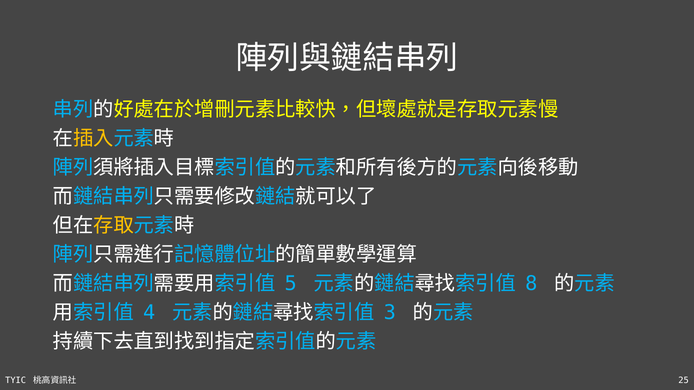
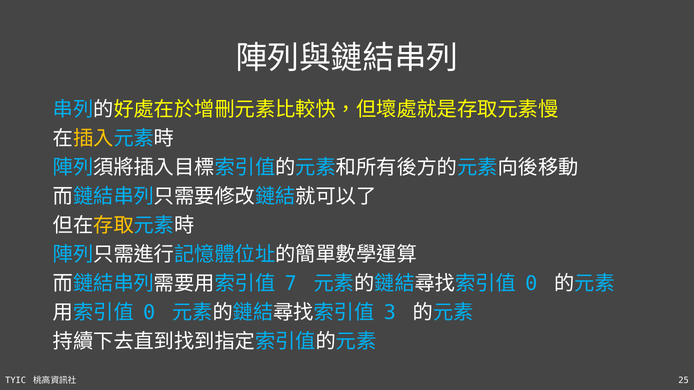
5: 5 -> 7
8 at (531, 284): 8 -> 0
4 at (149, 313): 4 -> 0
